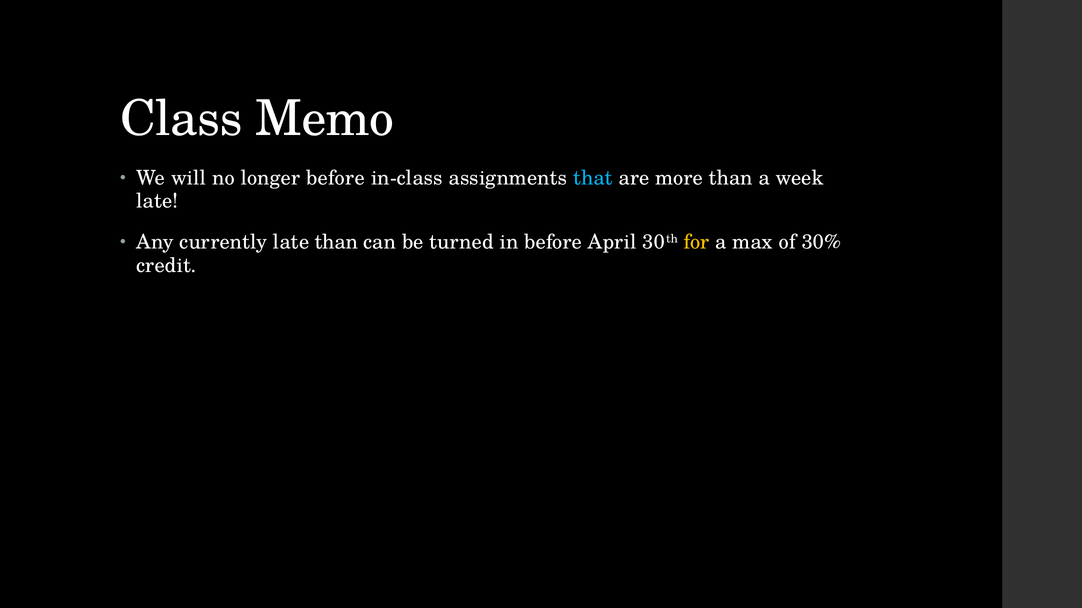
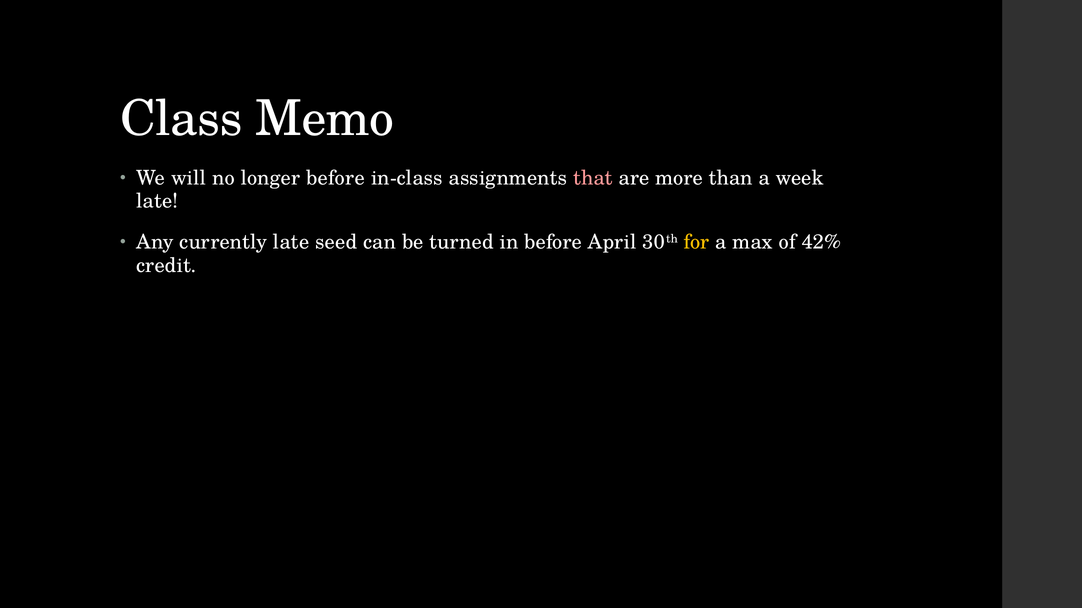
that colour: light blue -> pink
late than: than -> seed
30%: 30% -> 42%
